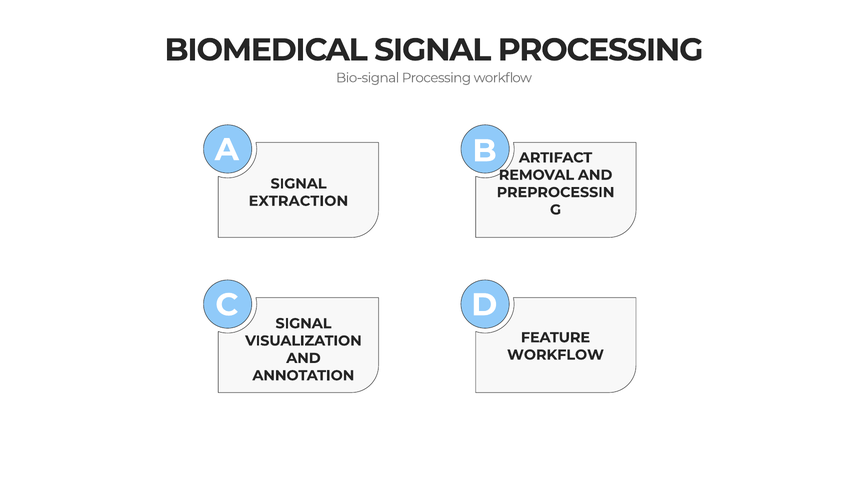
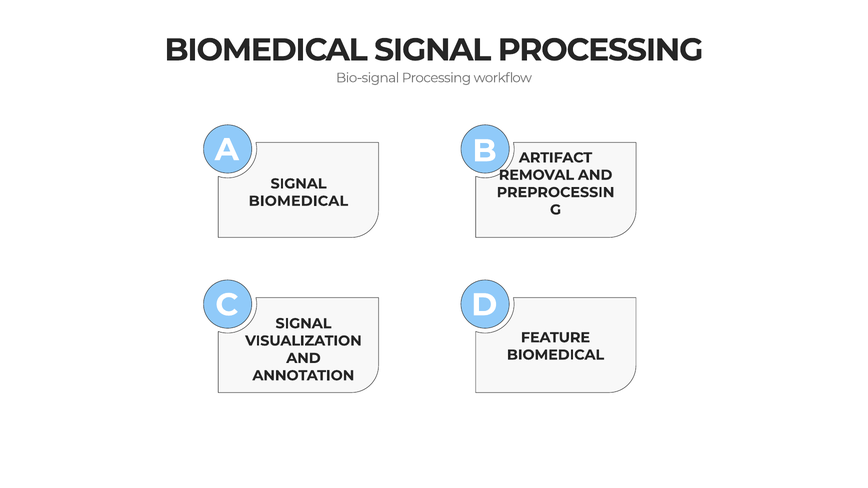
EXTRACTION at (298, 201): EXTRACTION -> BIOMEDICAL
WORKFLOW at (556, 355): WORKFLOW -> BIOMEDICAL
